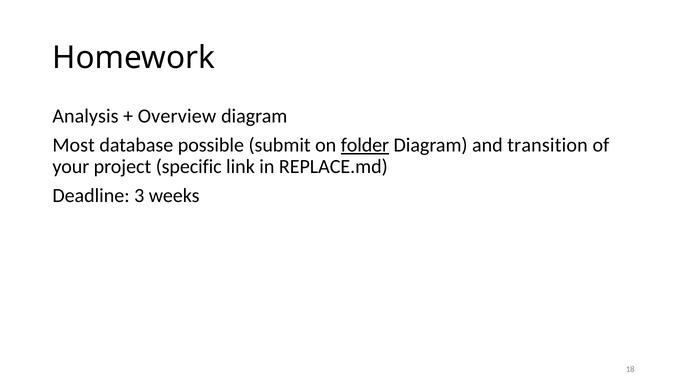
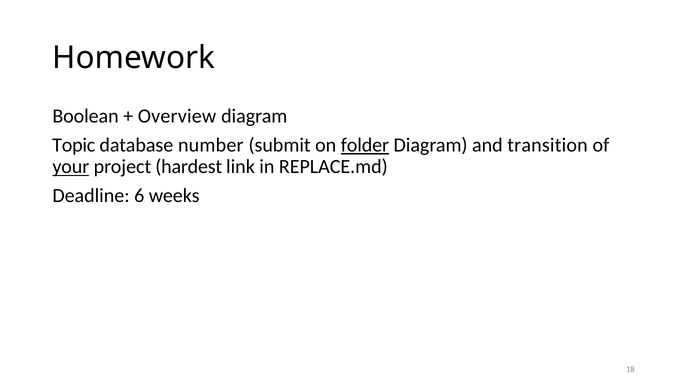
Analysis: Analysis -> Boolean
Most: Most -> Topic
possible: possible -> number
your underline: none -> present
specific: specific -> hardest
3: 3 -> 6
